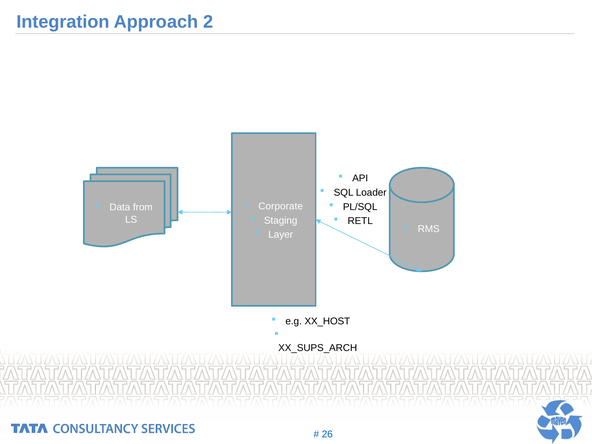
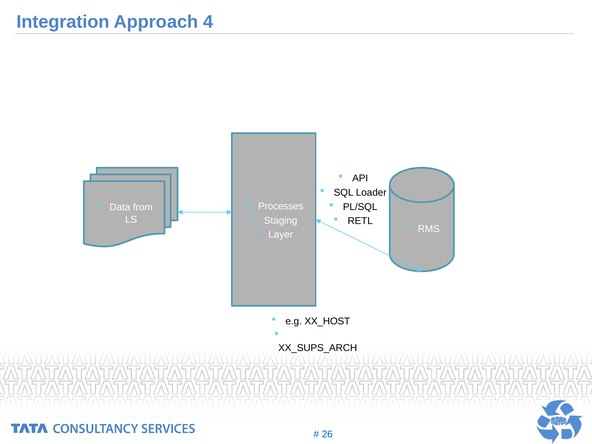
2: 2 -> 4
Corporate: Corporate -> Processes
